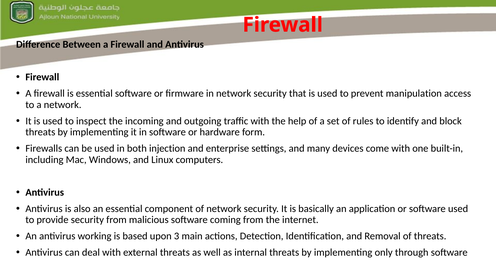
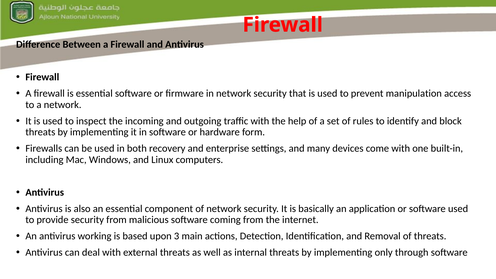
injection: injection -> recovery
